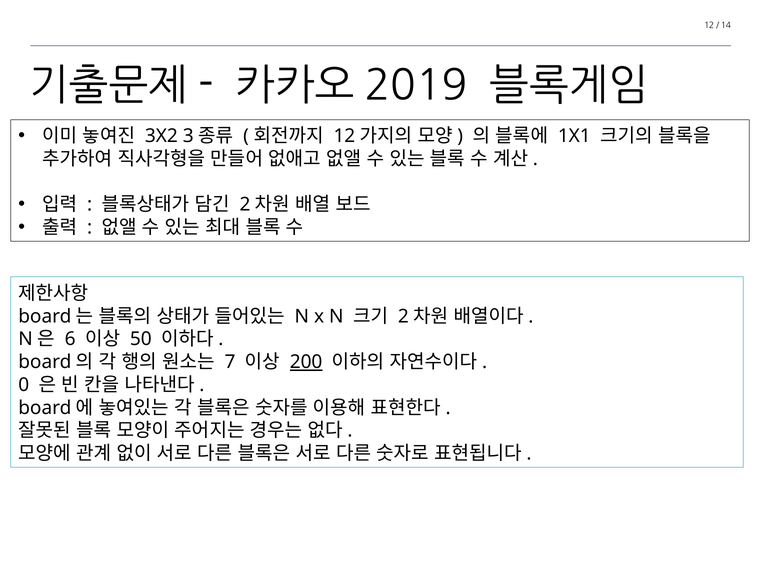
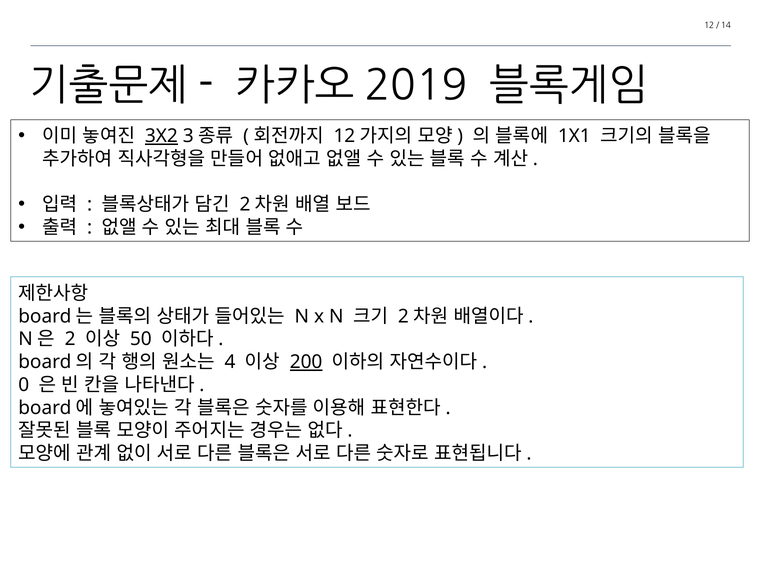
3X2 underline: none -> present
6: 6 -> 2
7: 7 -> 4
